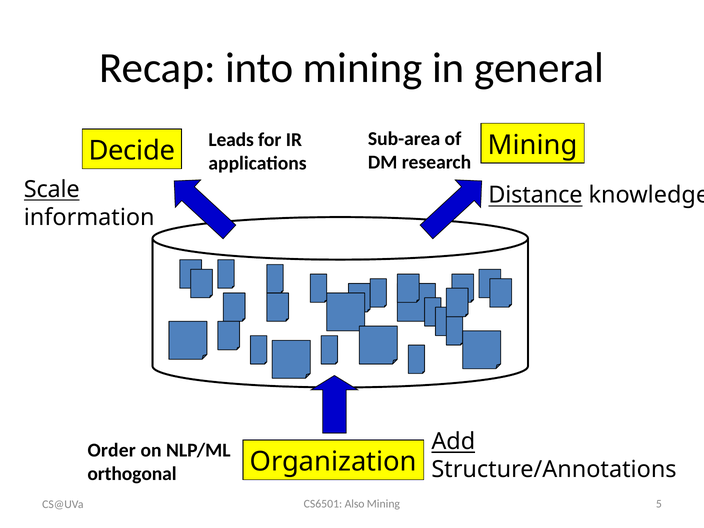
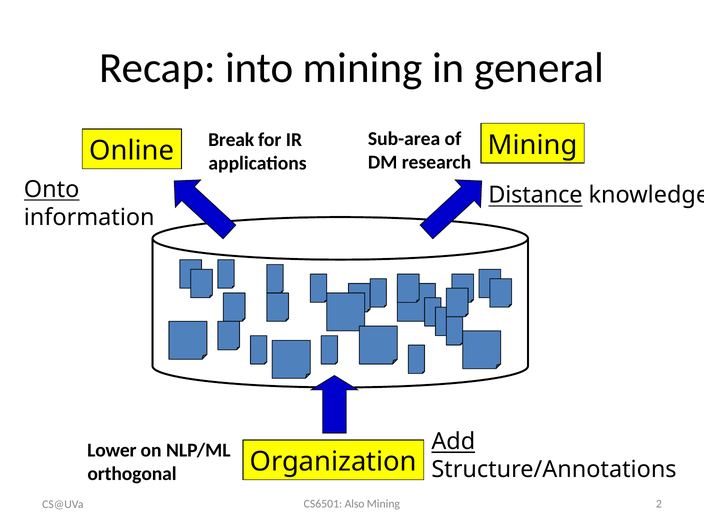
Leads: Leads -> Break
Decide: Decide -> Online
Scale: Scale -> Onto
Order: Order -> Lower
5: 5 -> 2
